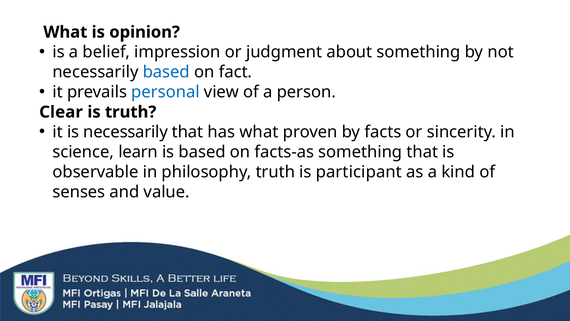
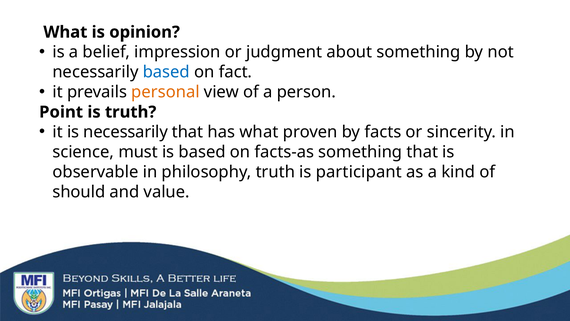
personal colour: blue -> orange
Clear: Clear -> Point
learn: learn -> must
senses: senses -> should
